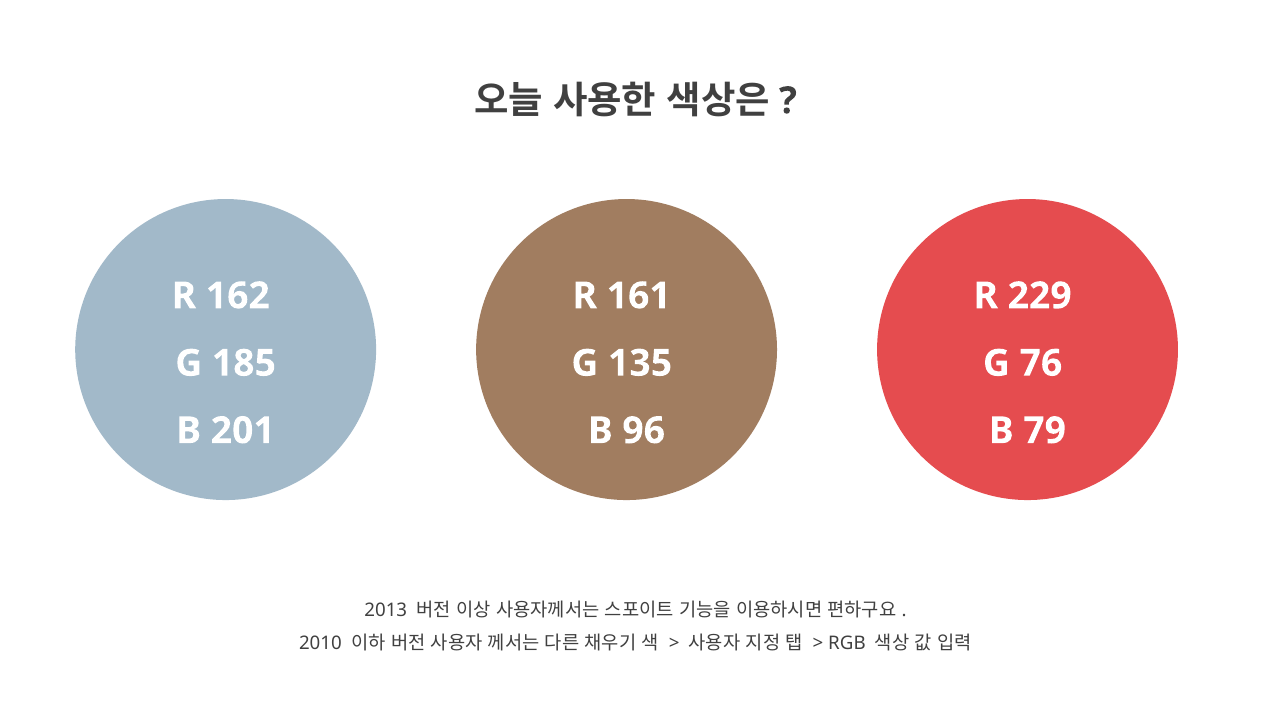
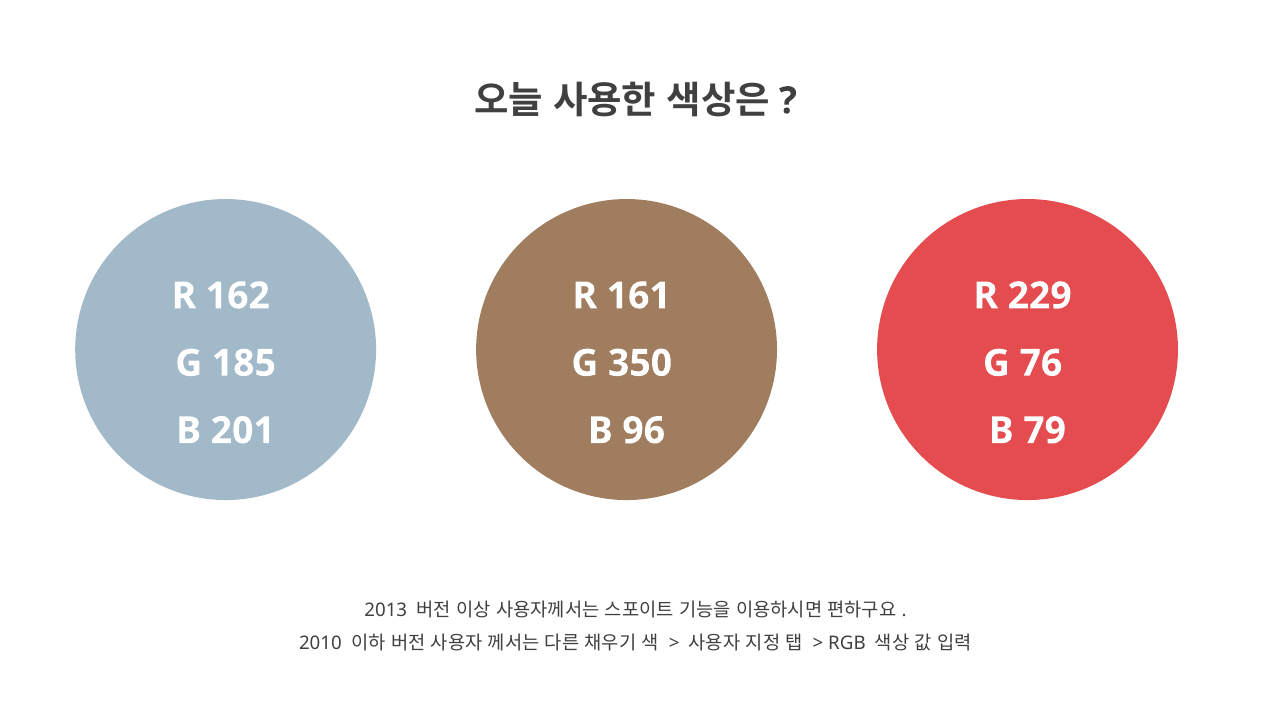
135: 135 -> 350
